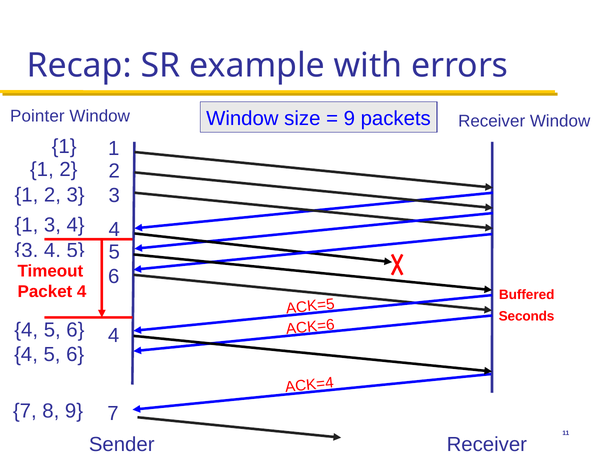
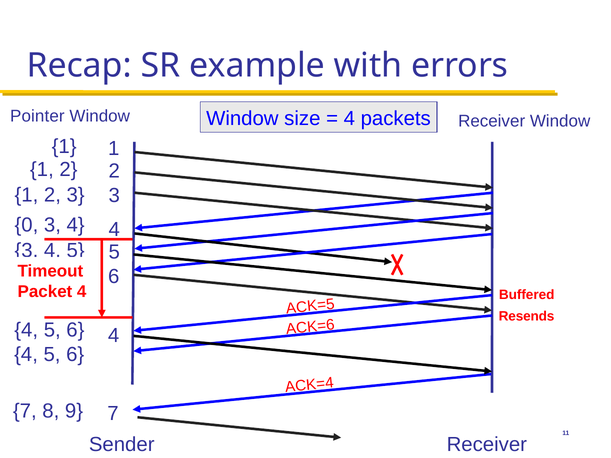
9 at (349, 119): 9 -> 4
1 at (26, 225): 1 -> 0
Seconds: Seconds -> Resends
